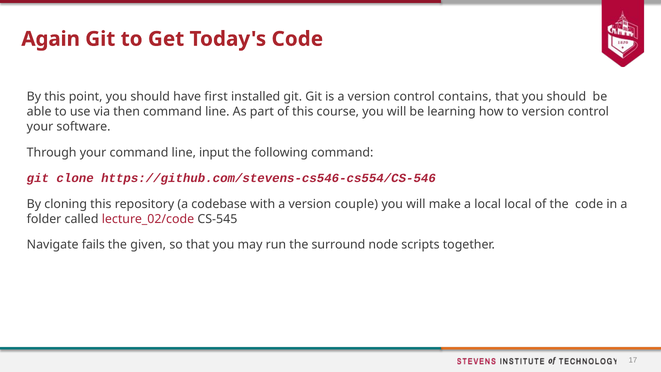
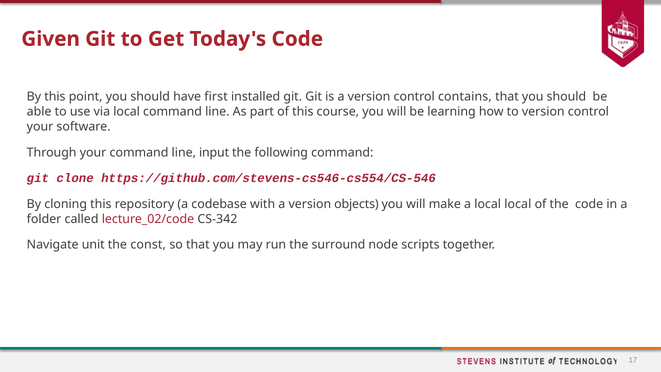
Again: Again -> Given
via then: then -> local
couple: couple -> objects
CS-545: CS-545 -> CS-342
fails: fails -> unit
given: given -> const
